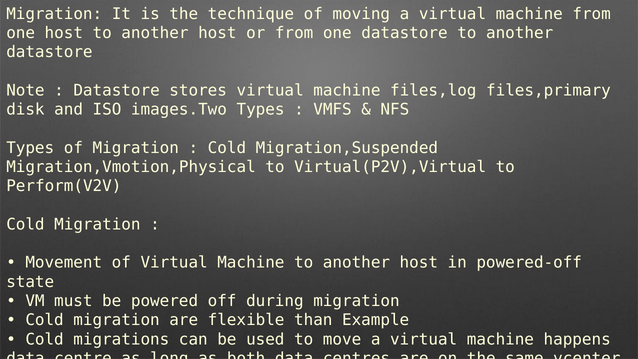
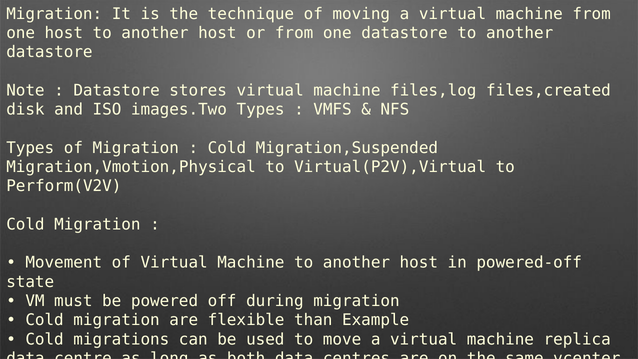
files,primary: files,primary -> files,created
happens: happens -> replica
